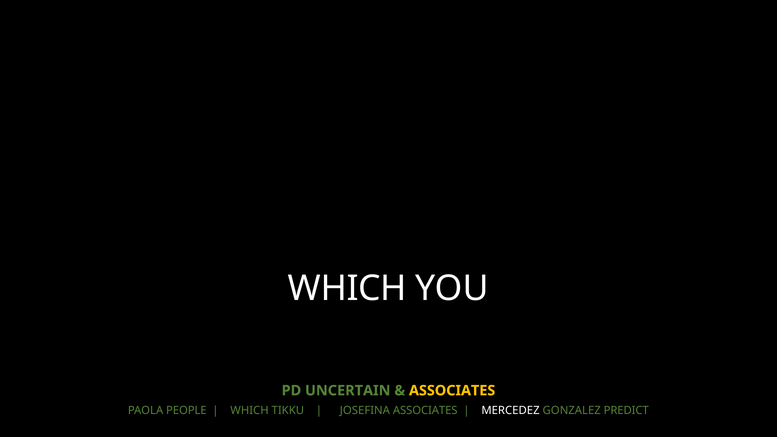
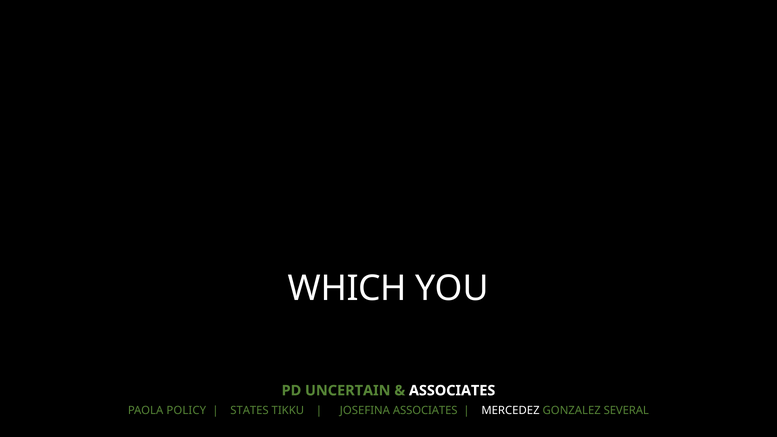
ASSOCIATES at (452, 391) colour: yellow -> white
PEOPLE: PEOPLE -> POLICY
WHICH at (250, 410): WHICH -> STATES
PREDICT: PREDICT -> SEVERAL
